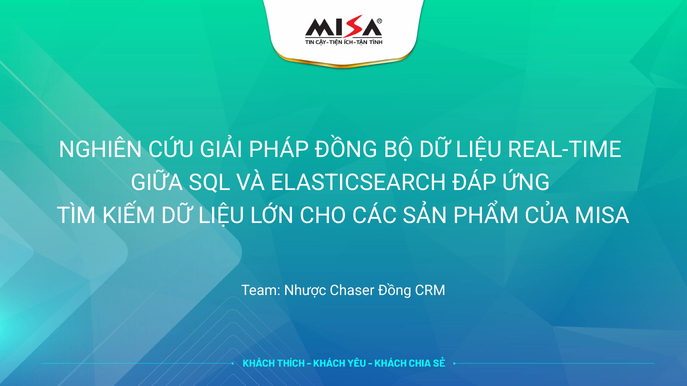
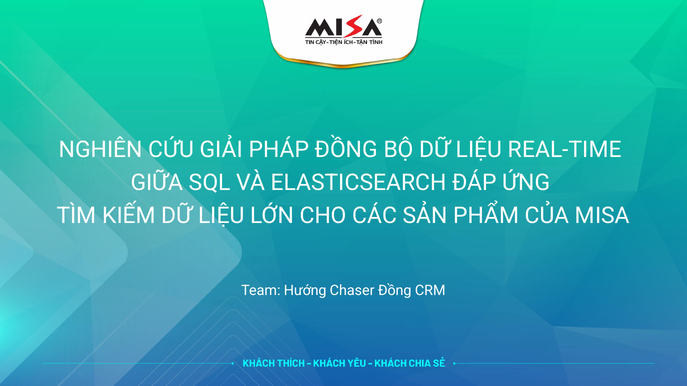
Nhược: Nhược -> Hướng
